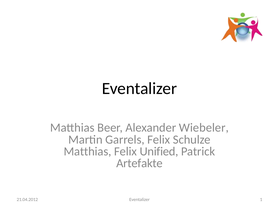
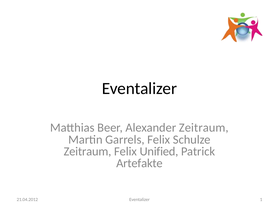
Alexander Wiebeler: Wiebeler -> Zeitraum
Matthias at (87, 152): Matthias -> Zeitraum
